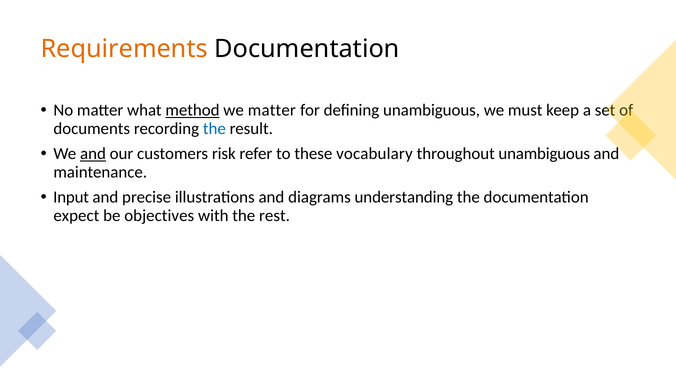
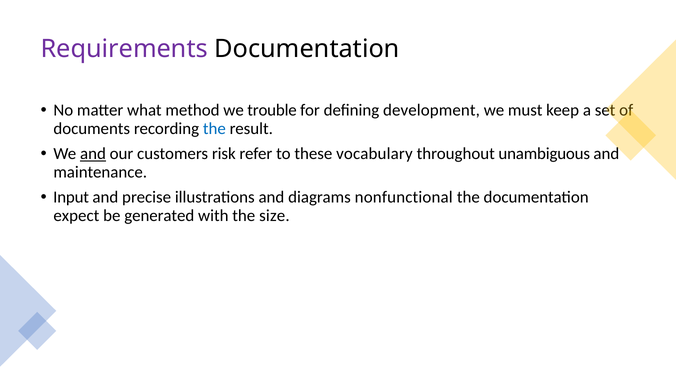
Requirements colour: orange -> purple
method underline: present -> none
we matter: matter -> trouble
defining unambiguous: unambiguous -> development
understanding: understanding -> nonfunctional
objectives: objectives -> generated
rest: rest -> size
